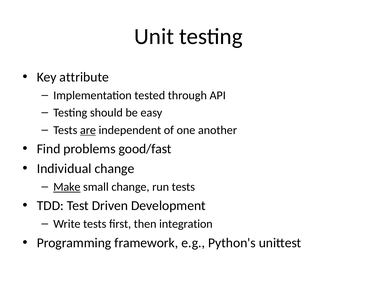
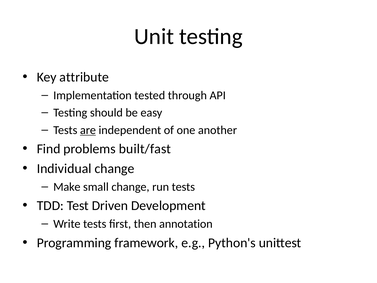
good/fast: good/fast -> built/fast
Make underline: present -> none
integration: integration -> annotation
